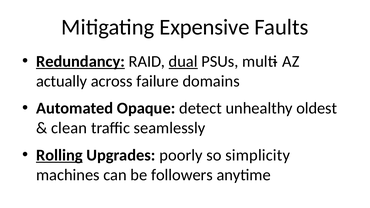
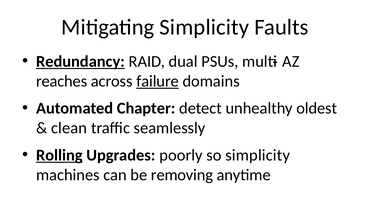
Mitigating Expensive: Expensive -> Simplicity
dual underline: present -> none
actually: actually -> reaches
failure underline: none -> present
Opaque: Opaque -> Chapter
followers: followers -> removing
